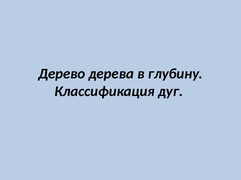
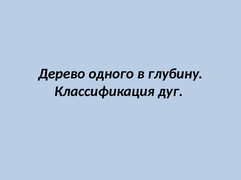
дерева: дерева -> одного
